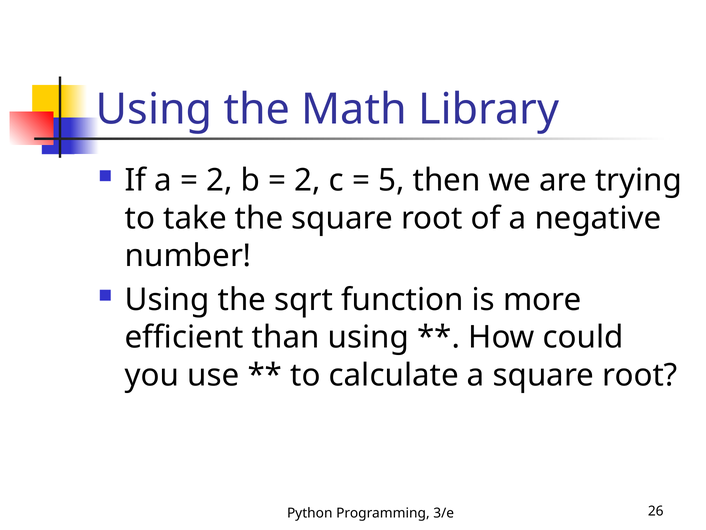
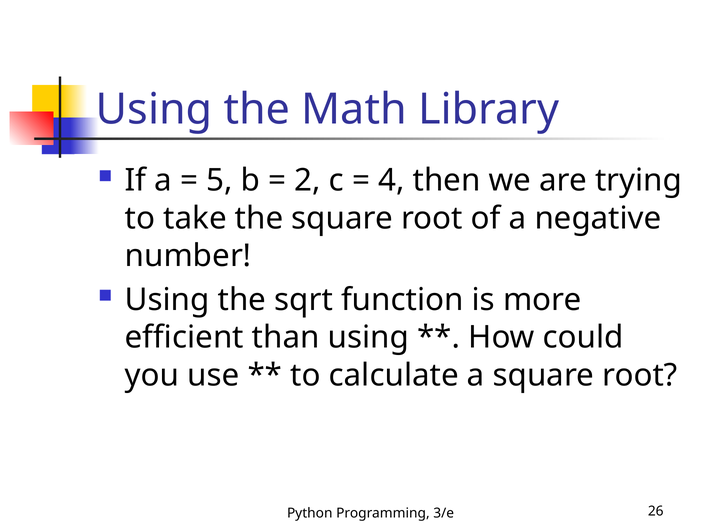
2 at (219, 180): 2 -> 5
5: 5 -> 4
